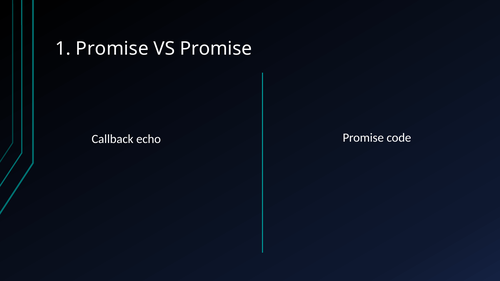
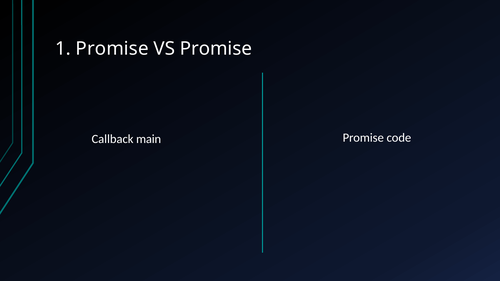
echo: echo -> main
